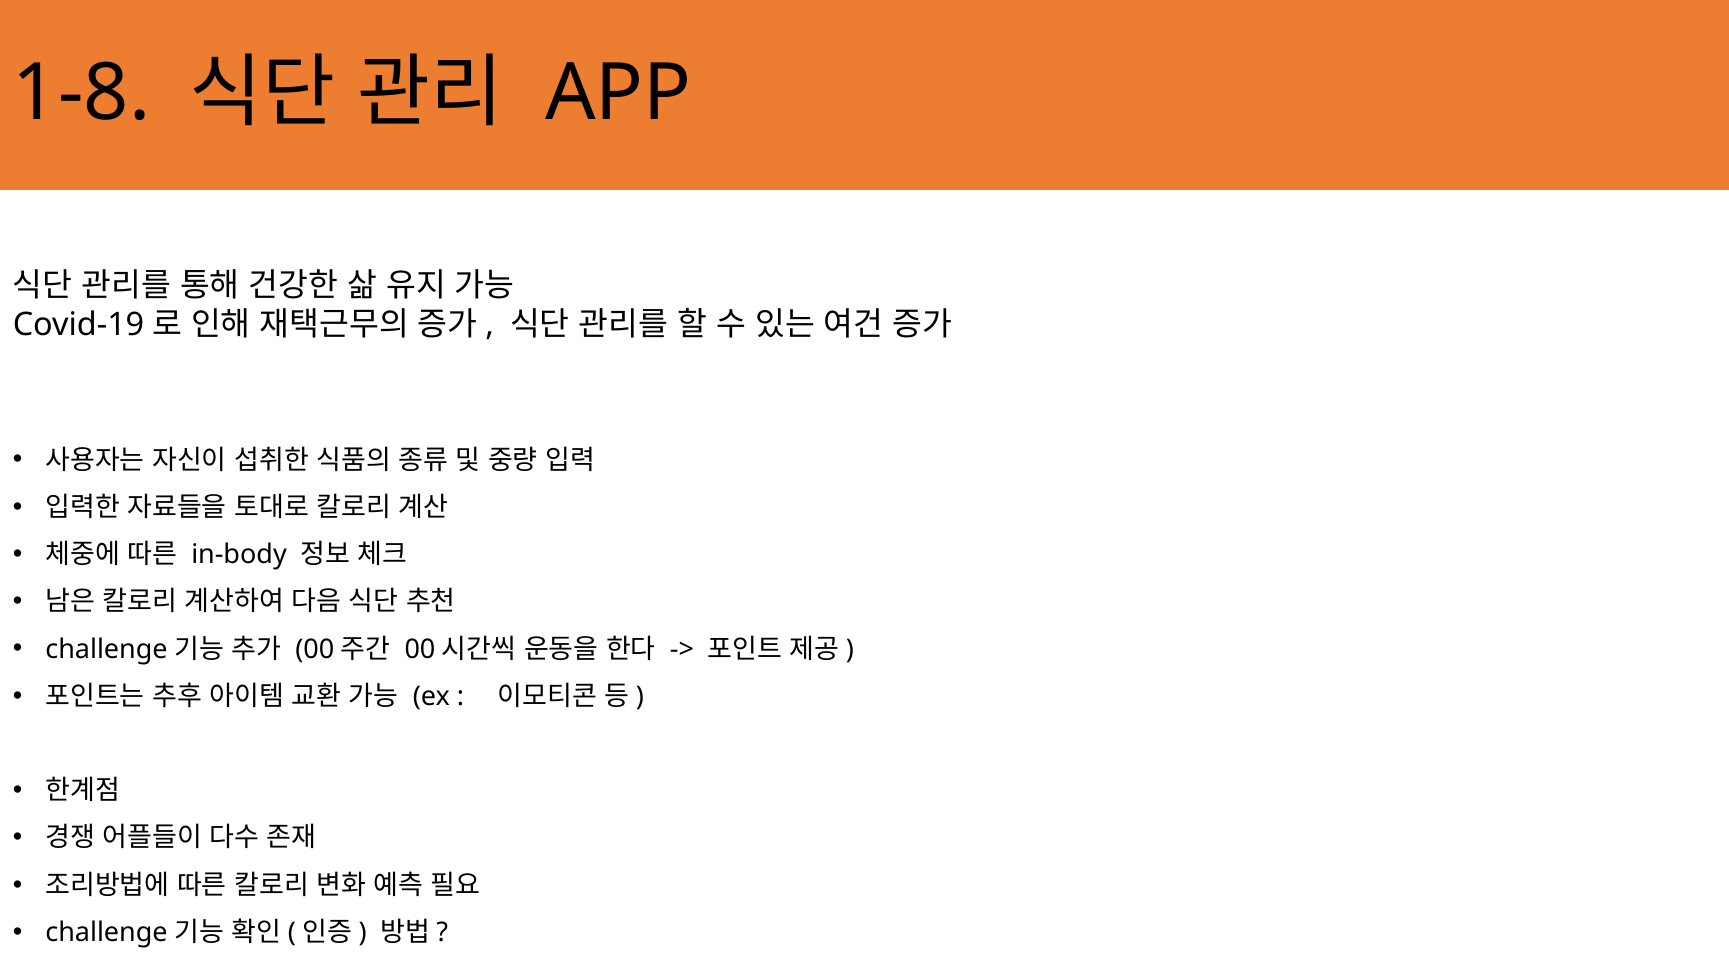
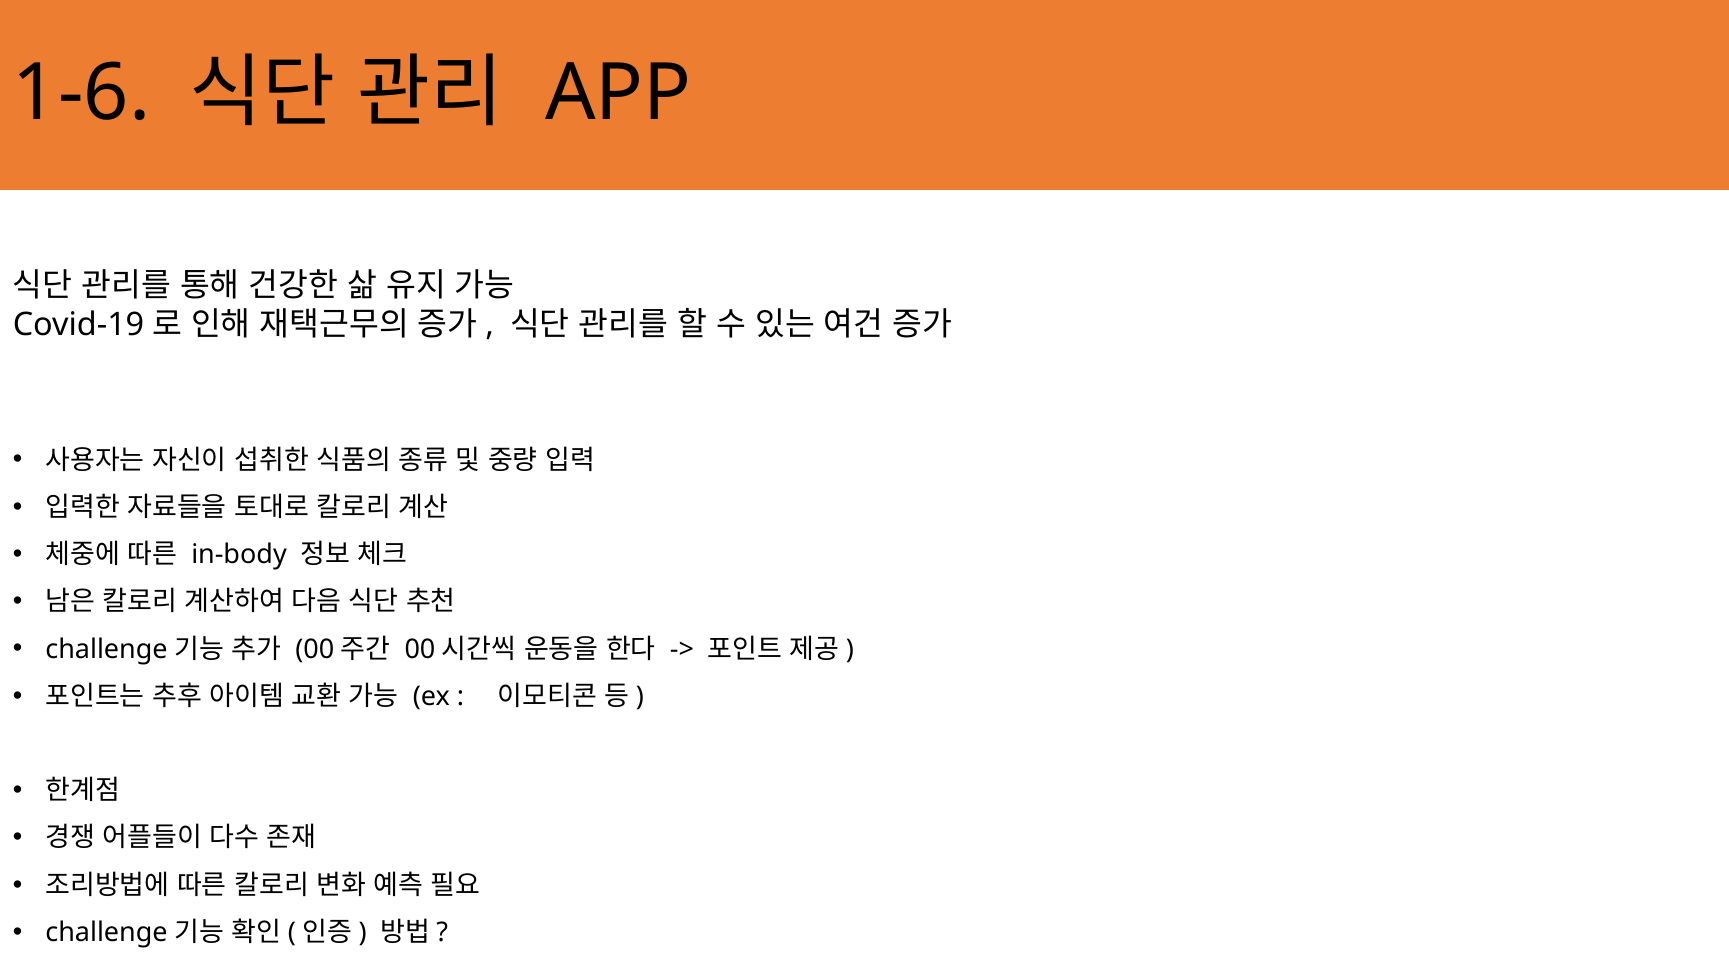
1-8: 1-8 -> 1-6
